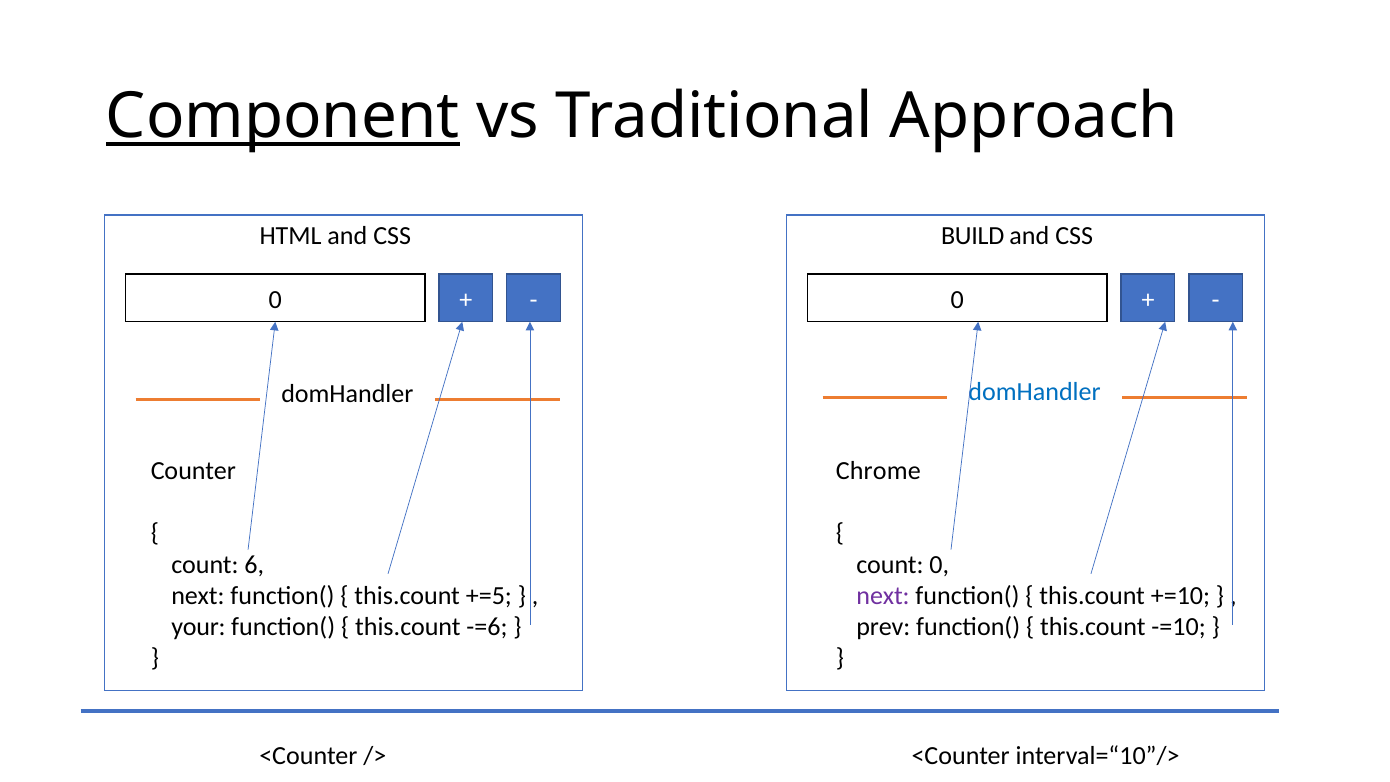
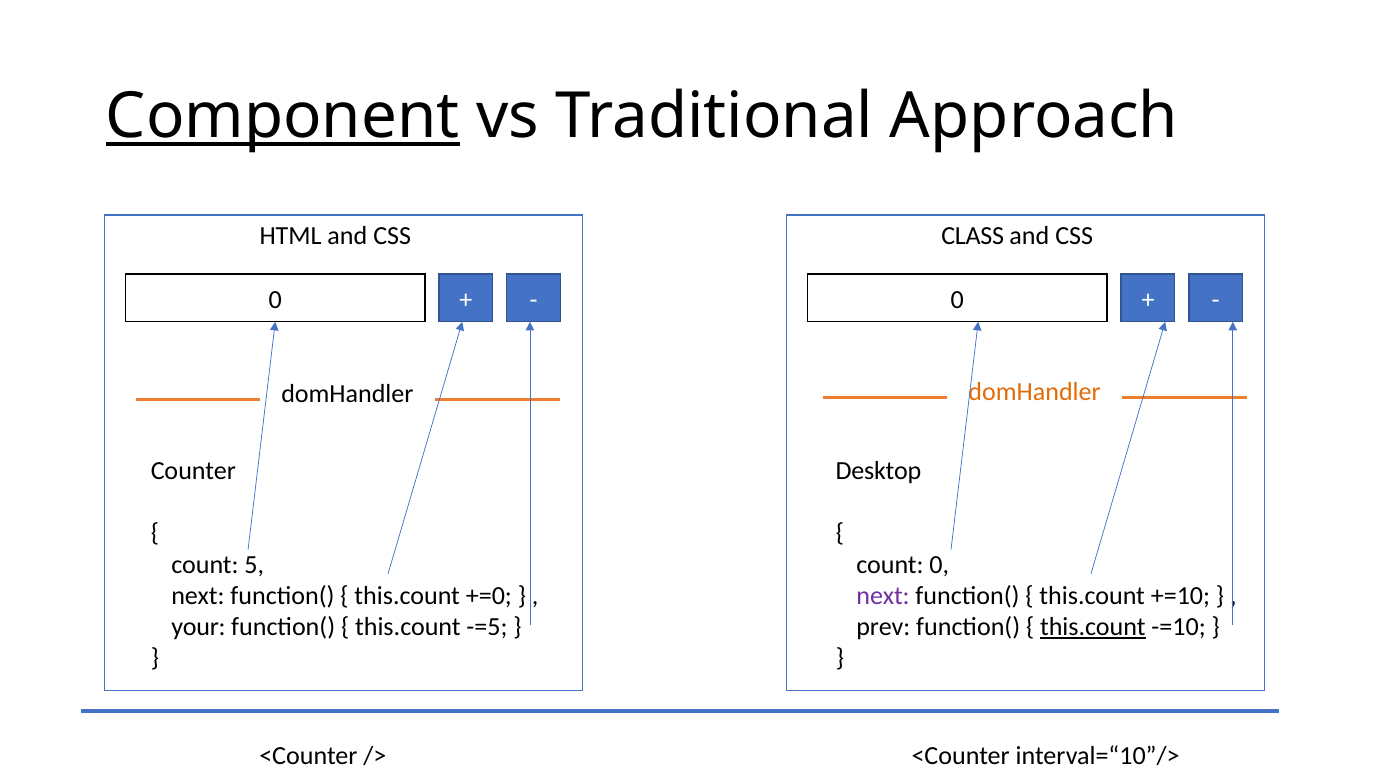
BUILD: BUILD -> CLASS
domHandler at (1035, 392) colour: blue -> orange
Chrome: Chrome -> Desktop
6: 6 -> 5
+=5: +=5 -> +=0
-=6: -=6 -> -=5
this.count at (1093, 627) underline: none -> present
